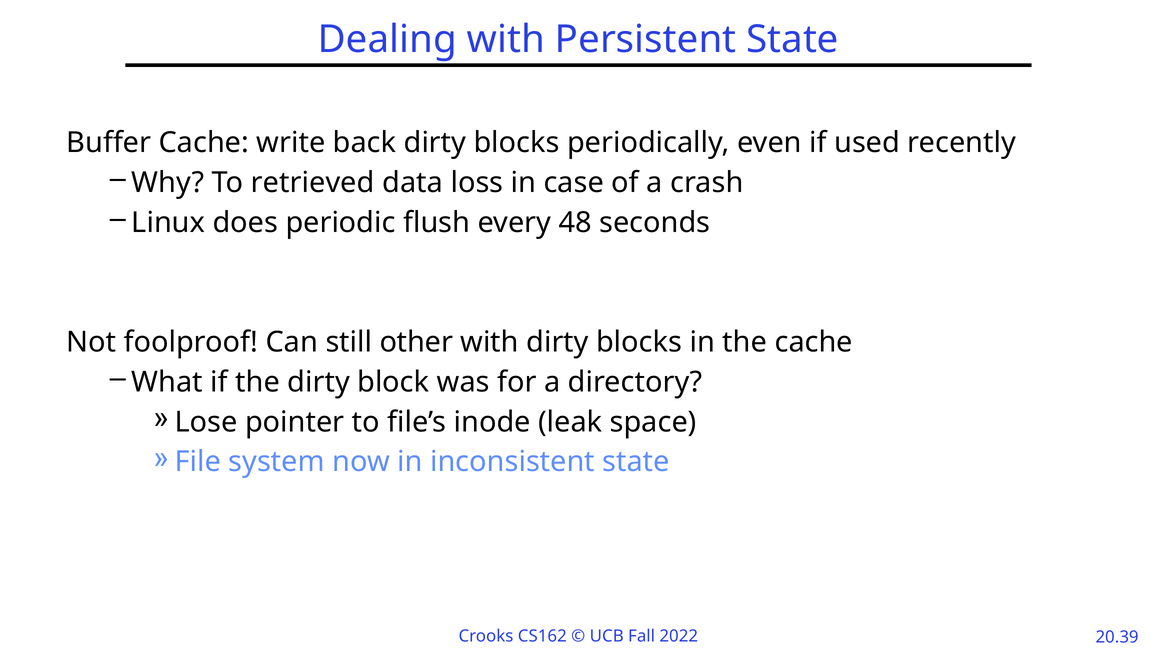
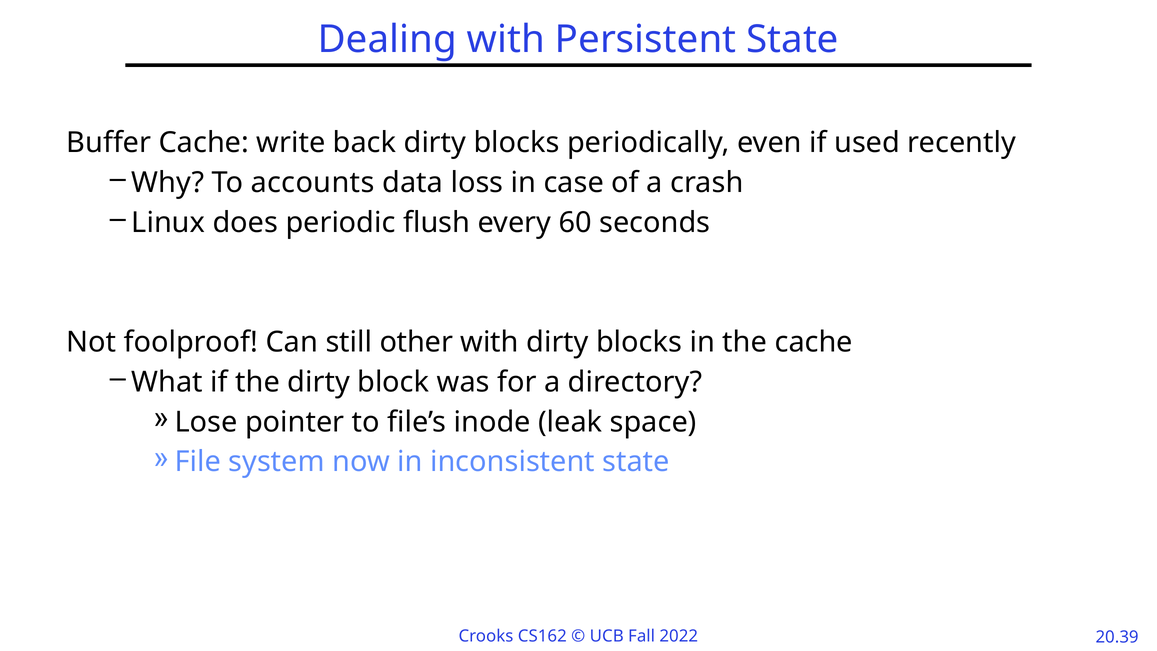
retrieved: retrieved -> accounts
48: 48 -> 60
